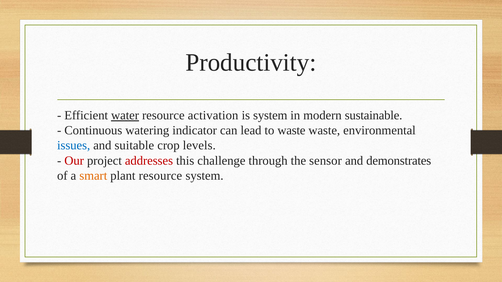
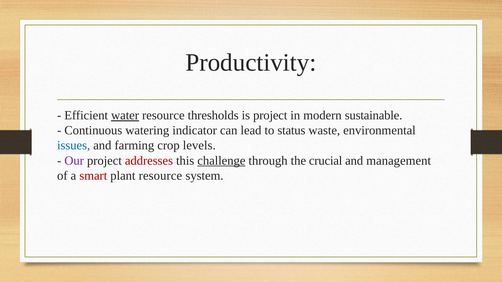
activation: activation -> thresholds
is system: system -> project
to waste: waste -> status
suitable: suitable -> farming
Our colour: red -> purple
challenge underline: none -> present
sensor: sensor -> crucial
demonstrates: demonstrates -> management
smart colour: orange -> red
